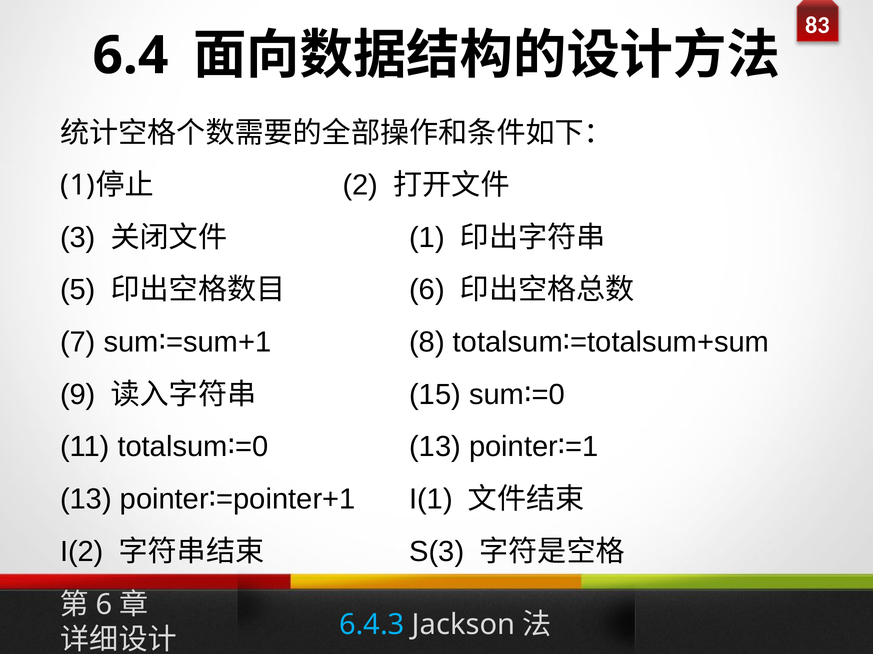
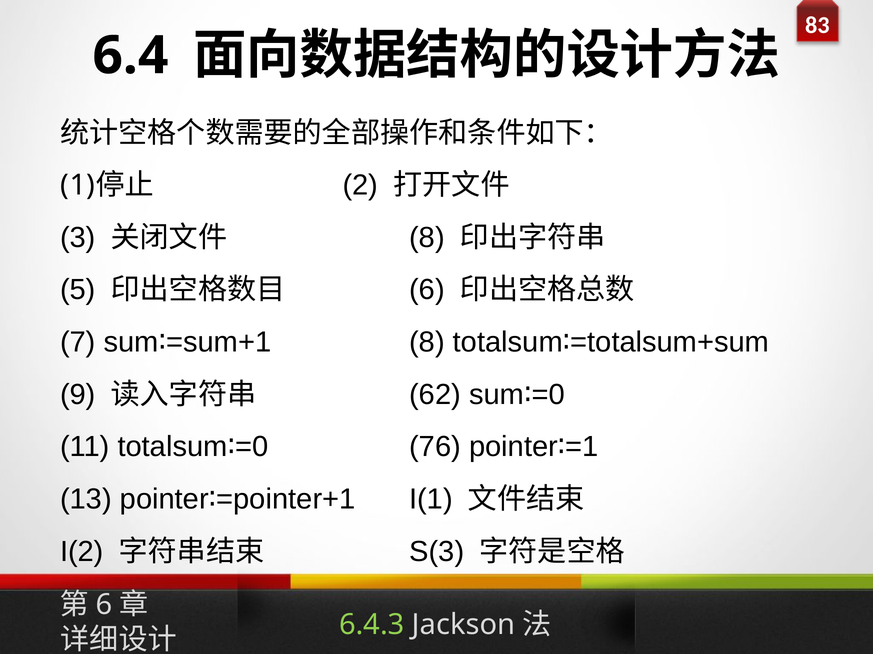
1 at (427, 238): 1 -> 8
15: 15 -> 62
13 at (435, 447): 13 -> 76
6.4.3 colour: light blue -> light green
